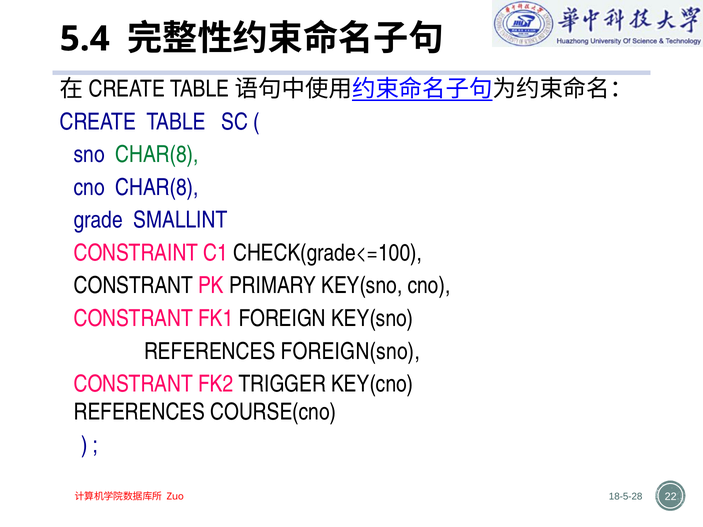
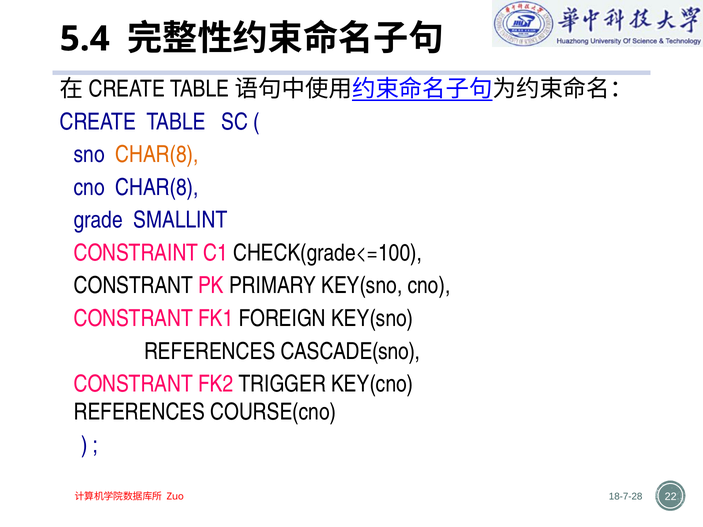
CHAR(8 at (157, 155) colour: green -> orange
FOREIGN(sno: FOREIGN(sno -> CASCADE(sno
18-5-28: 18-5-28 -> 18-7-28
